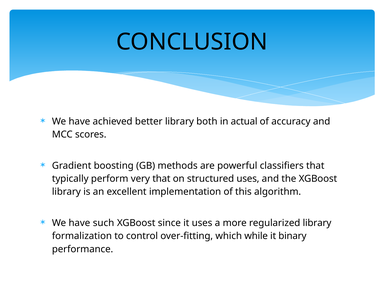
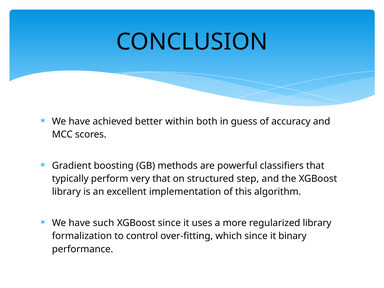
better library: library -> within
actual: actual -> guess
structured uses: uses -> step
which while: while -> since
